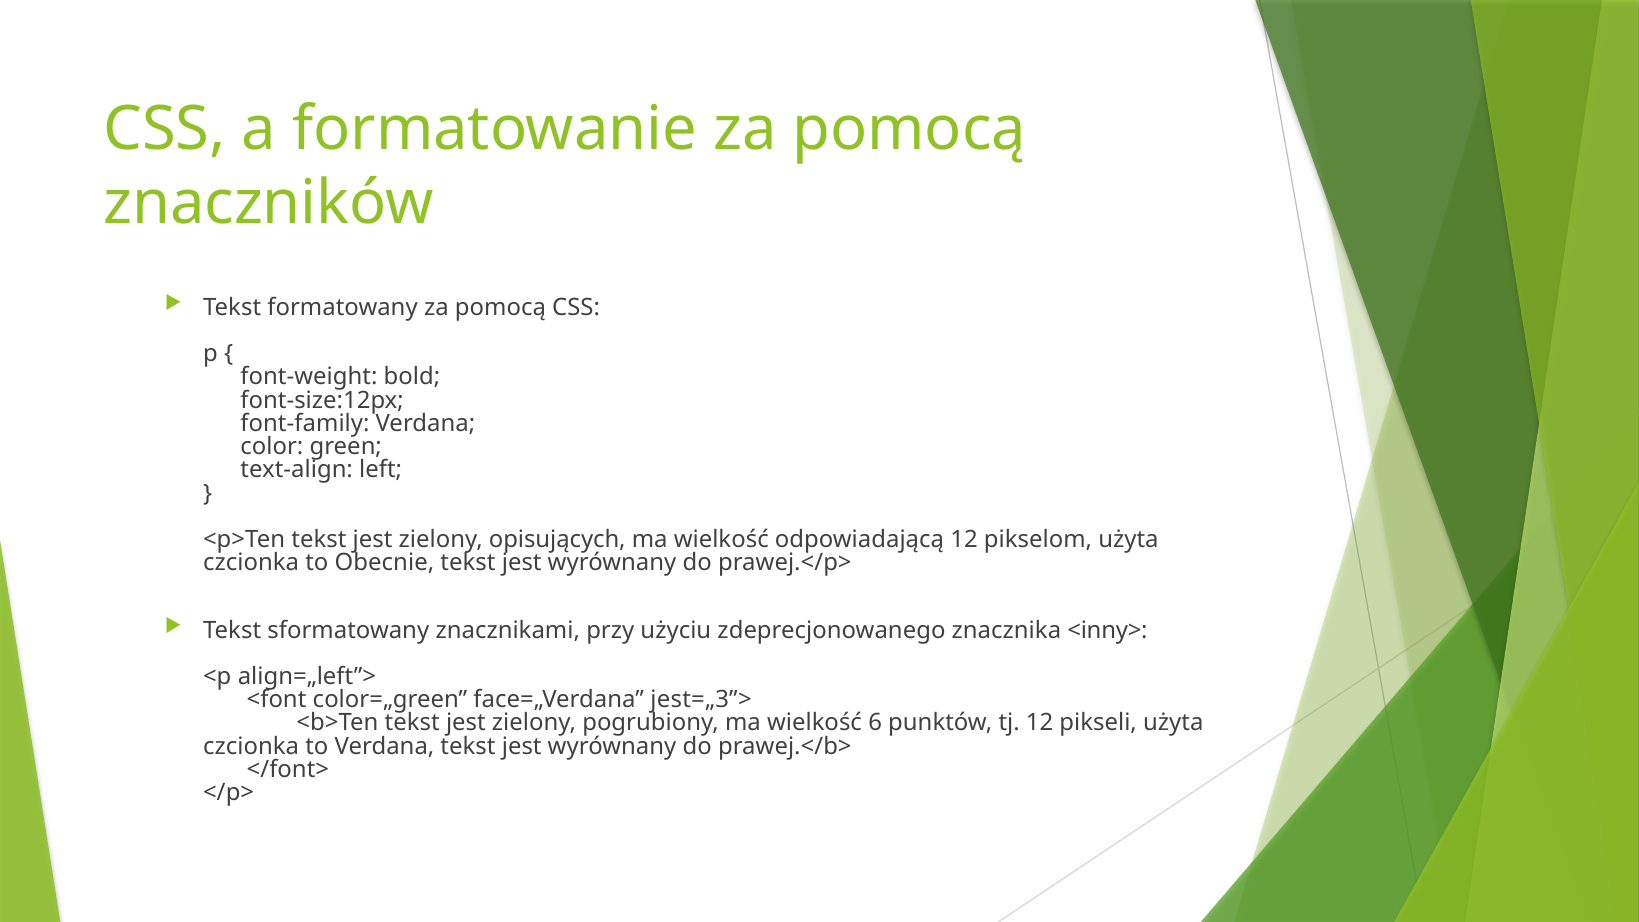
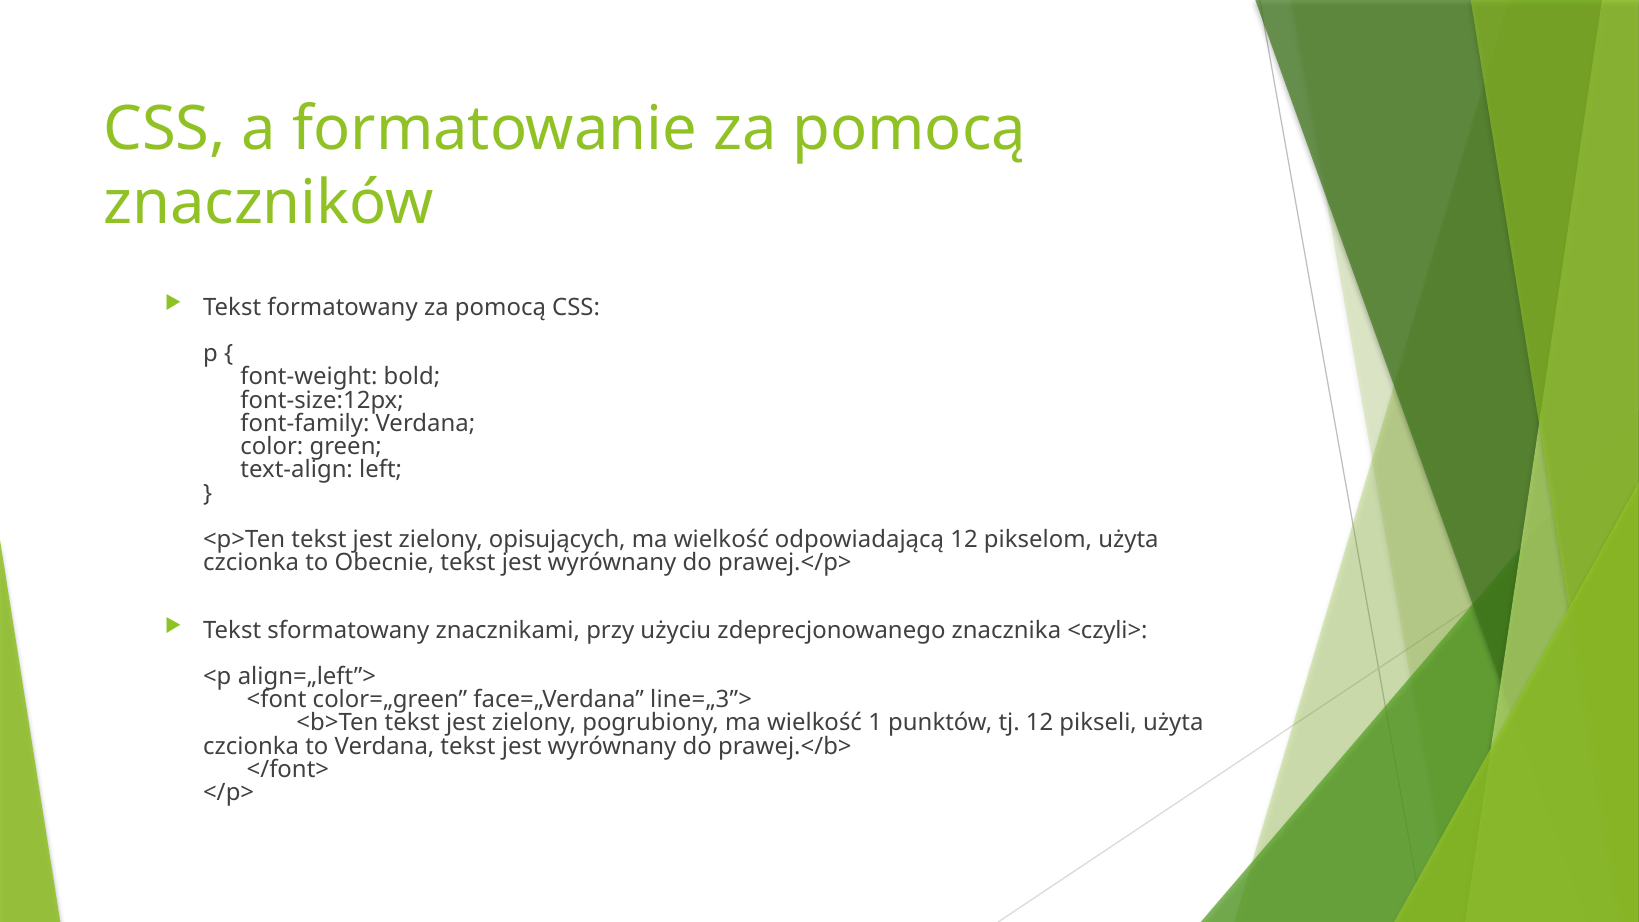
<inny>: <inny> -> <czyli>
jest=„3”>: jest=„3”> -> line=„3”>
6: 6 -> 1
